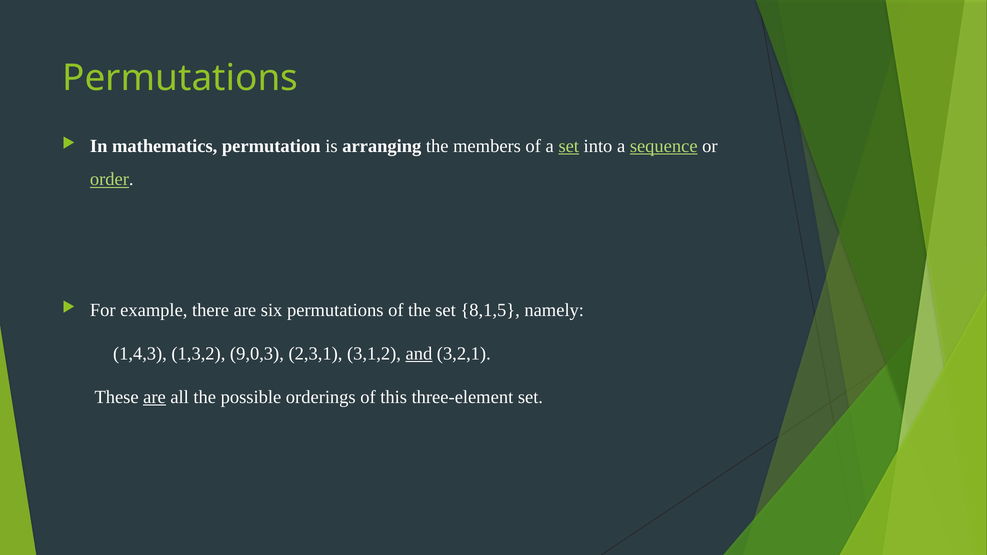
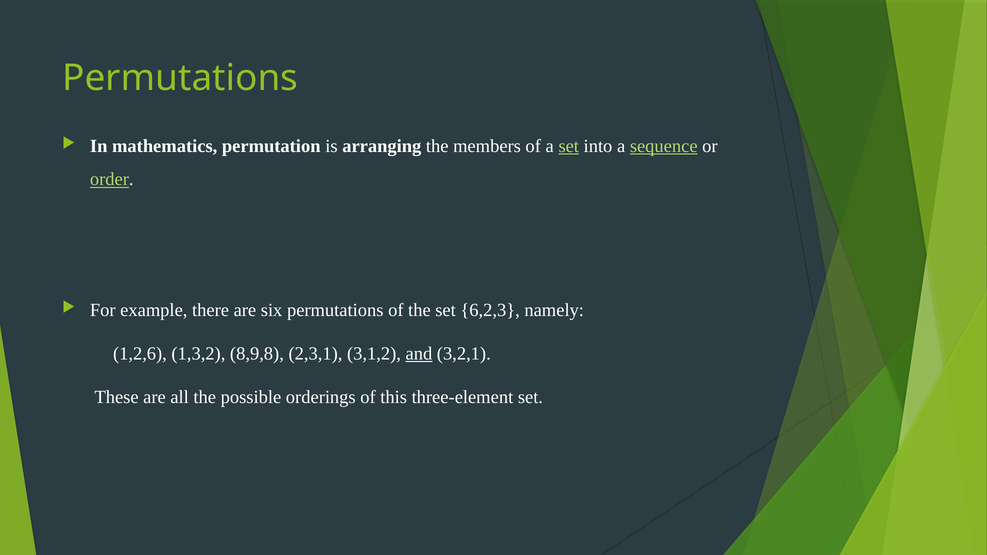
8,1,5: 8,1,5 -> 6,2,3
1,4,3: 1,4,3 -> 1,2,6
9,0,3: 9,0,3 -> 8,9,8
are at (155, 397) underline: present -> none
